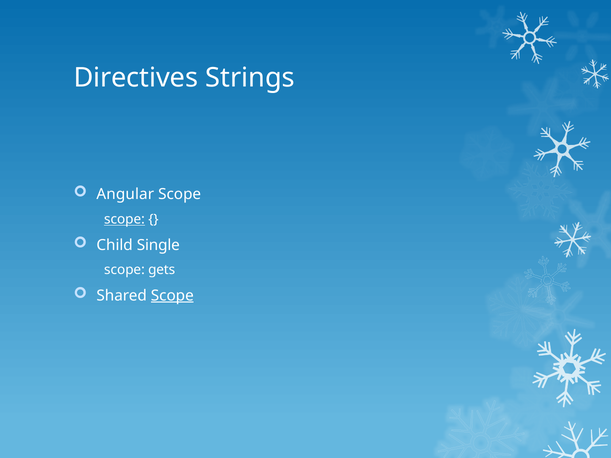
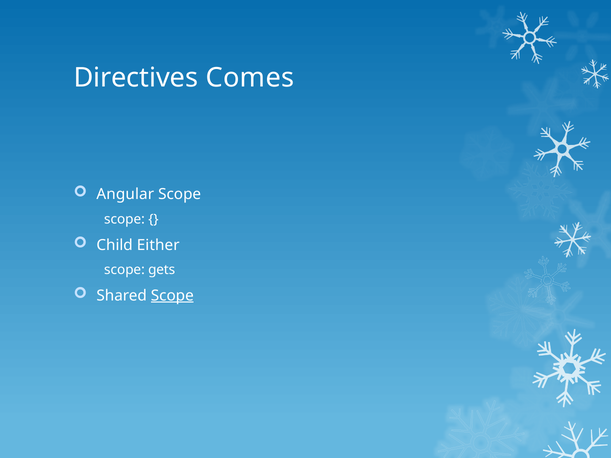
Strings: Strings -> Comes
scope at (124, 220) underline: present -> none
Single: Single -> Either
